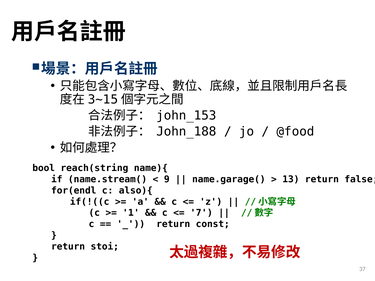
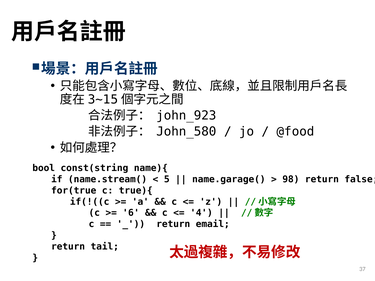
john_153: john_153 -> john_923
John_188: John_188 -> John_580
reach(string: reach(string -> const(string
9: 9 -> 5
13: 13 -> 98
for(endl: for(endl -> for(true
also){: also){ -> true){
1: 1 -> 6
7: 7 -> 4
const: const -> email
stoi: stoi -> tail
